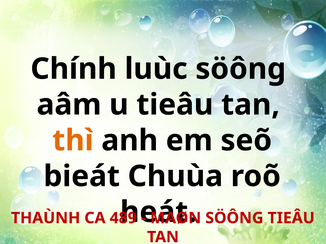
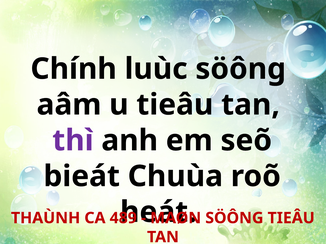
thì colour: orange -> purple
